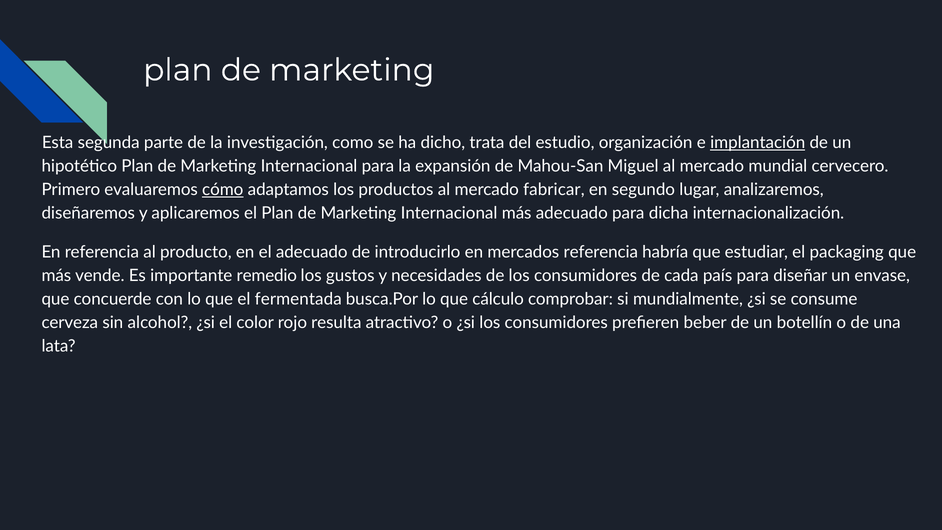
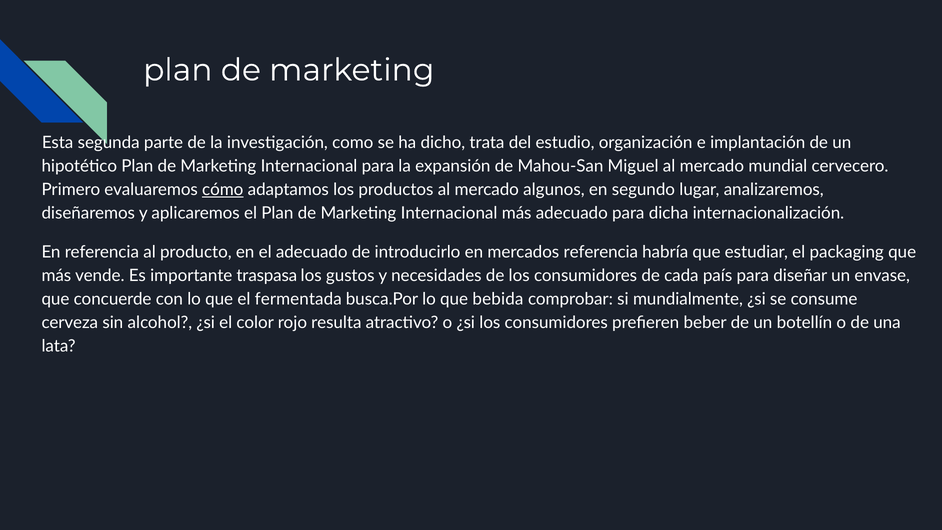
implantación underline: present -> none
fabricar: fabricar -> algunos
remedio: remedio -> traspasa
cálculo: cálculo -> bebida
